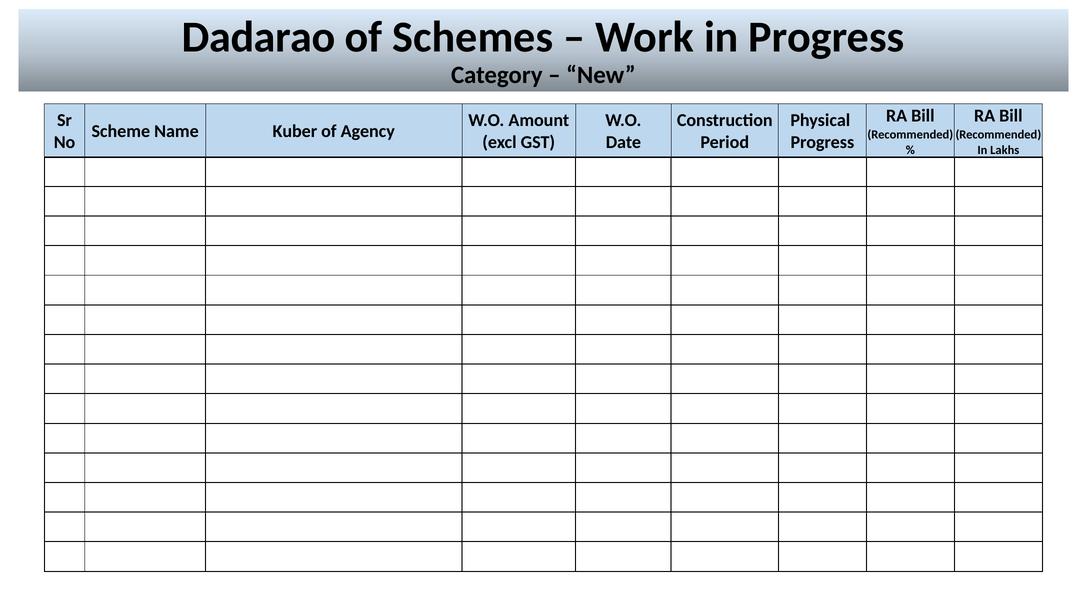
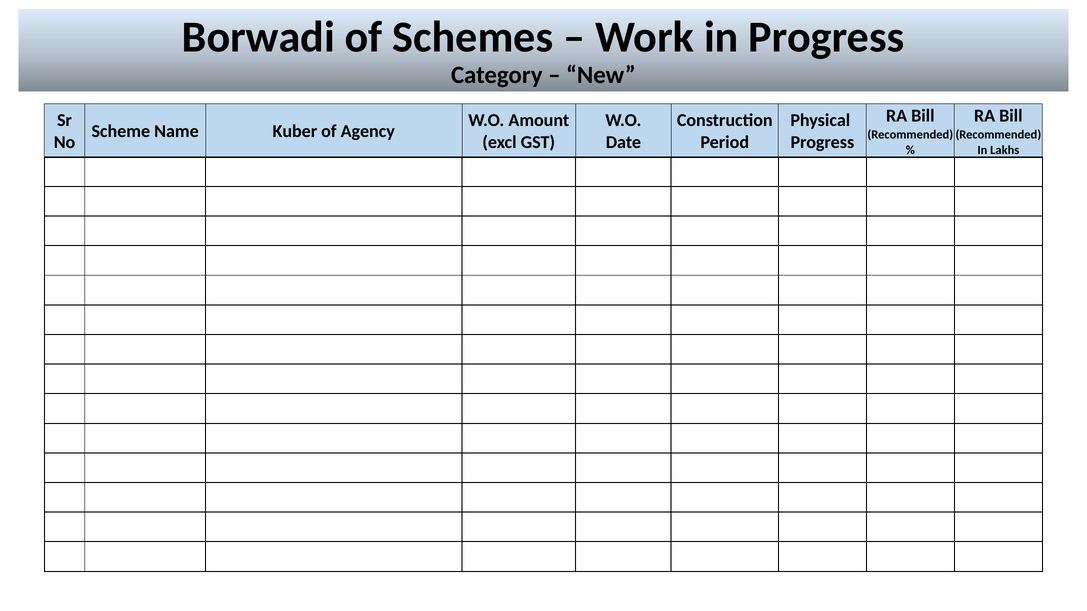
Dadarao: Dadarao -> Borwadi
